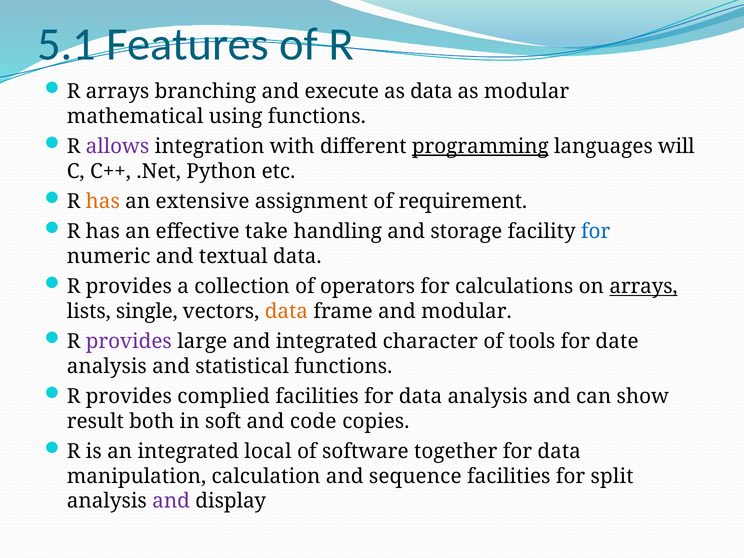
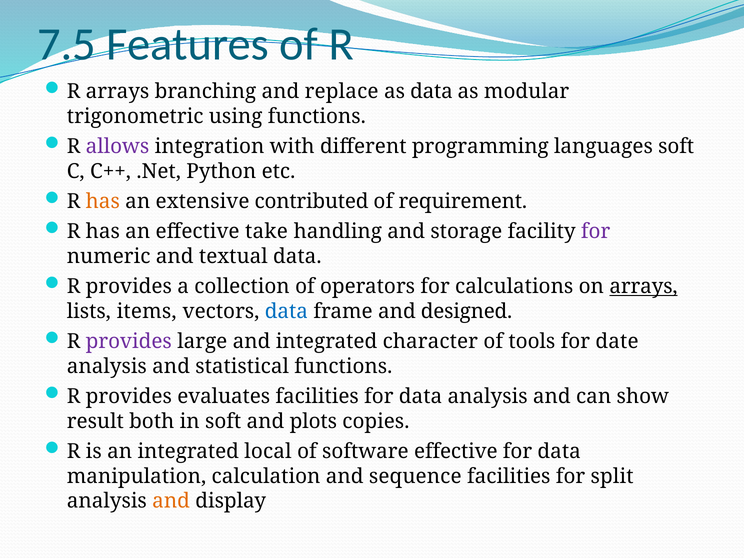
5.1: 5.1 -> 7.5
execute: execute -> replace
mathematical: mathematical -> trigonometric
programming underline: present -> none
languages will: will -> soft
assignment: assignment -> contributed
for at (596, 232) colour: blue -> purple
single: single -> items
data at (286, 311) colour: orange -> blue
and modular: modular -> designed
complied: complied -> evaluates
code: code -> plots
software together: together -> effective
and at (171, 501) colour: purple -> orange
